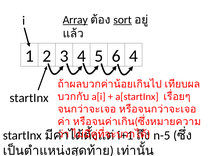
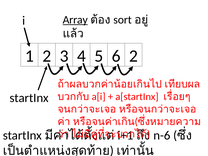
sort underline: present -> none
4 at (133, 56): 4 -> 2
n-5: n-5 -> n-6
